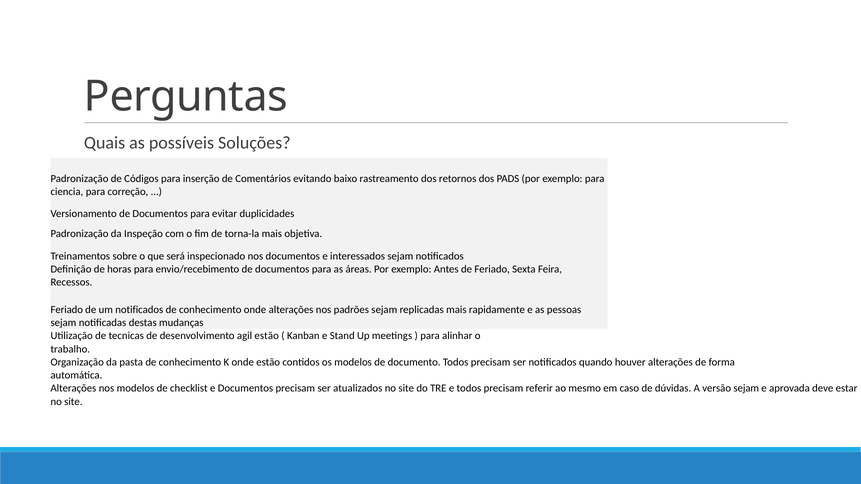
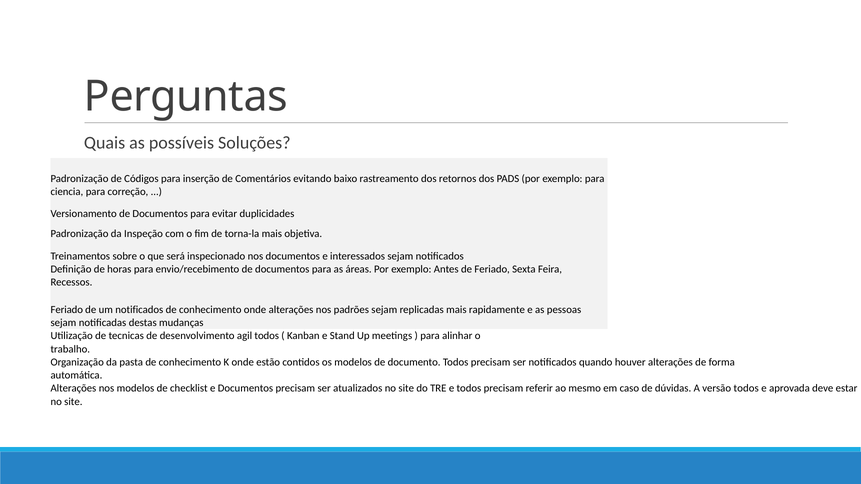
agil estão: estão -> todos
versão sejam: sejam -> todos
